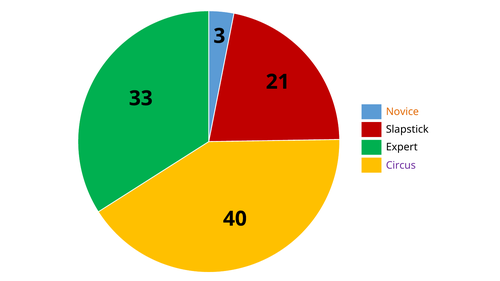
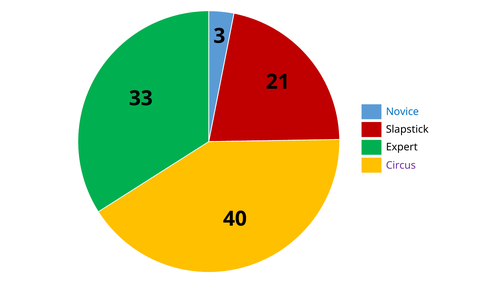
Novice colour: orange -> blue
